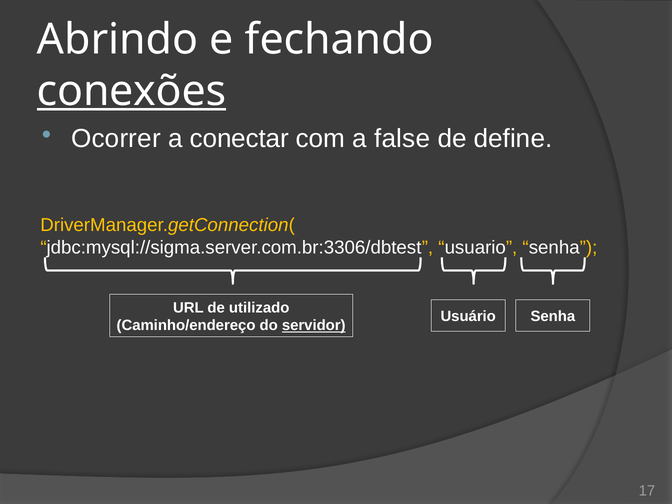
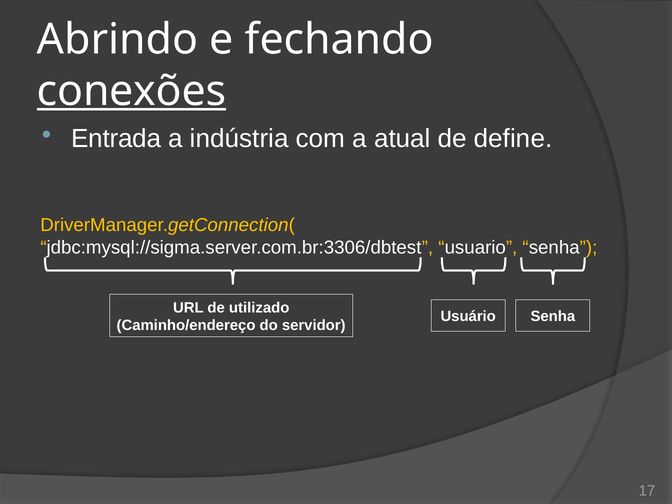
Ocorrer: Ocorrer -> Entrada
conectar: conectar -> indústria
false: false -> atual
servidor underline: present -> none
